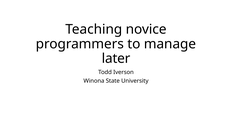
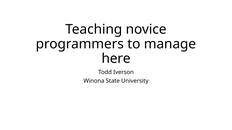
later: later -> here
